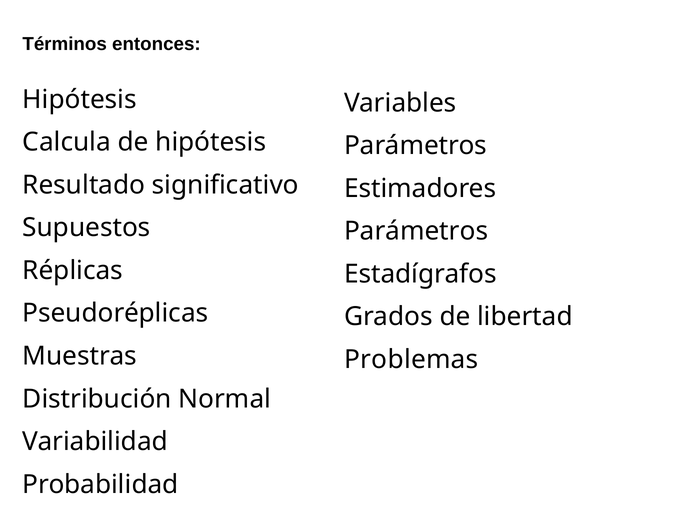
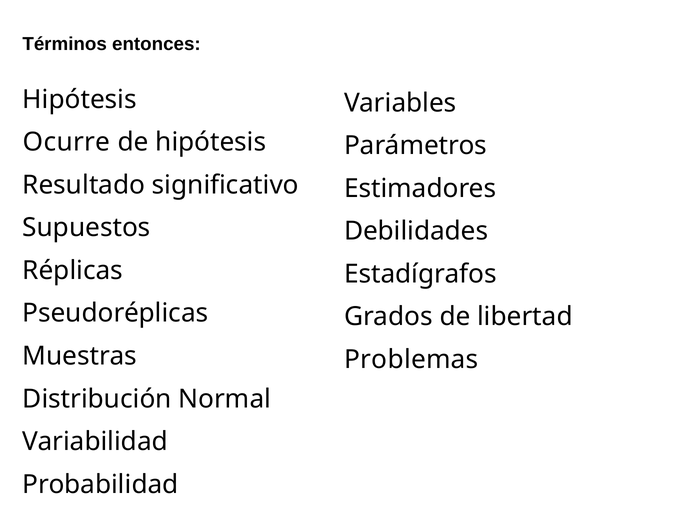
Calcula: Calcula -> Ocurre
Parámetros at (416, 231): Parámetros -> Debilidades
